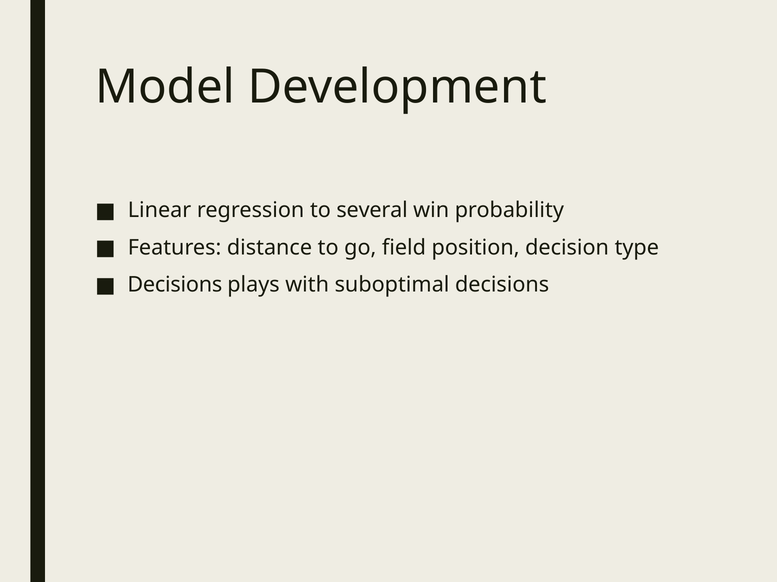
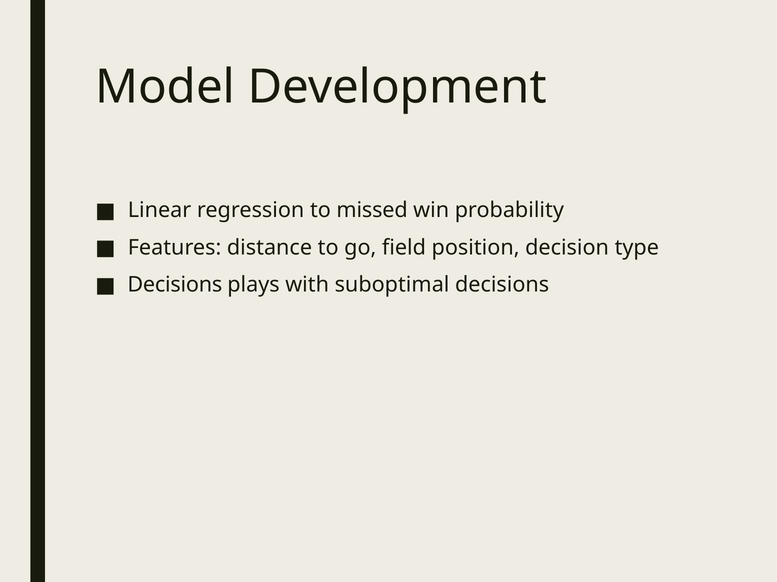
several: several -> missed
